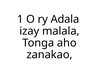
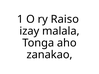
Adala: Adala -> Raiso
